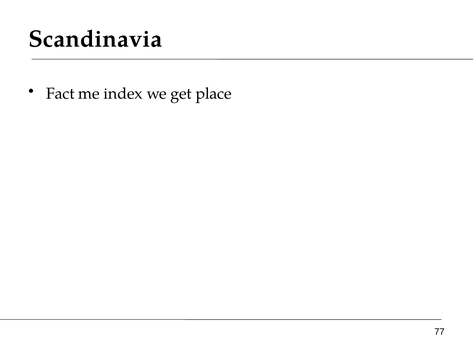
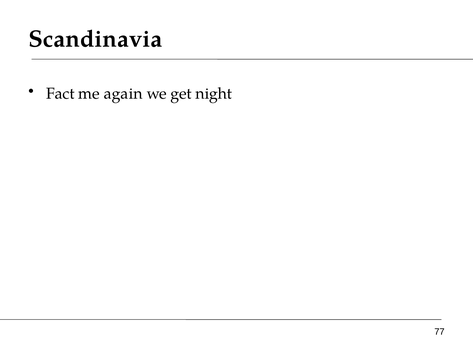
index: index -> again
place: place -> night
